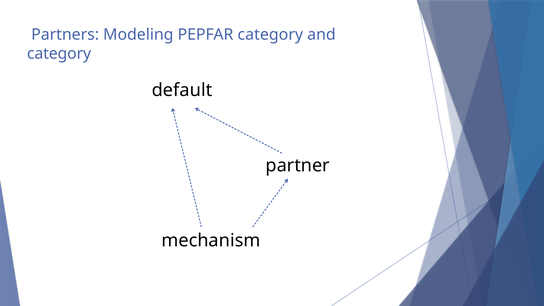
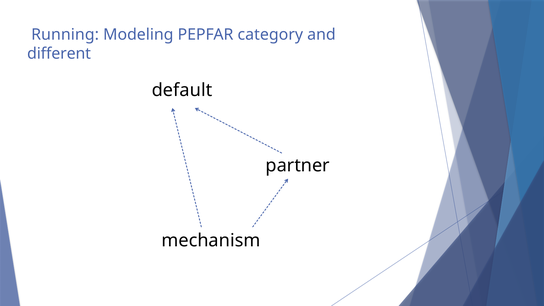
Partners: Partners -> Running
category at (59, 54): category -> different
